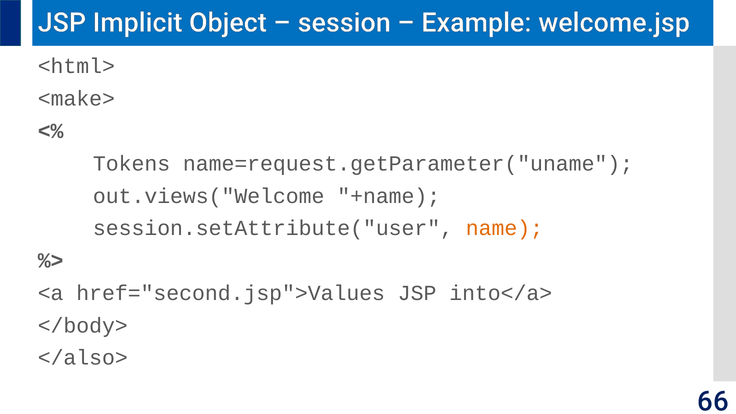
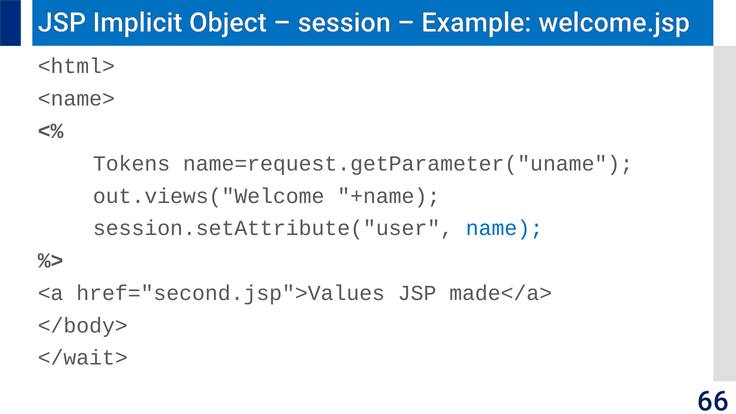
<make>: <make> -> <name>
name colour: orange -> blue
into</a>: into</a> -> made</a>
</also>: </also> -> </wait>
